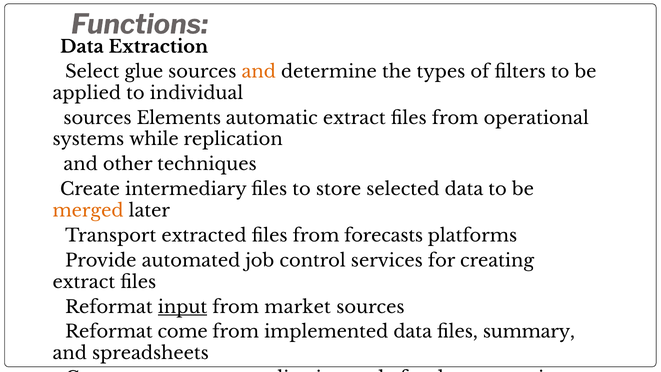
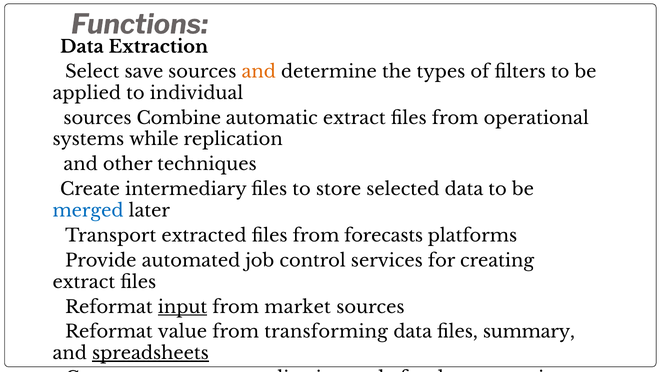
glue: glue -> save
sources Elements: Elements -> Combine
merged colour: orange -> blue
come: come -> value
implemented: implemented -> transforming
spreadsheets underline: none -> present
